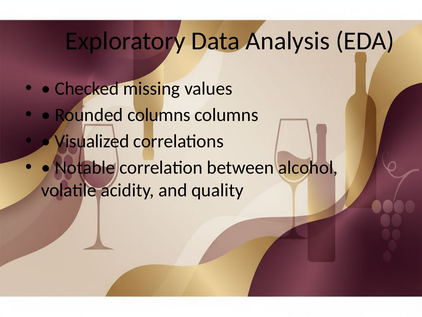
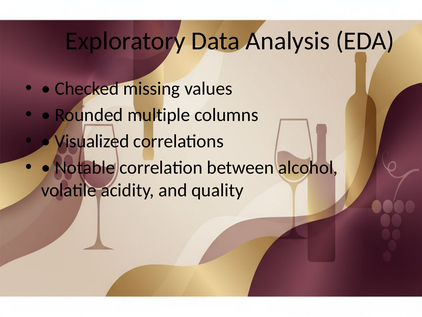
Rounded columns: columns -> multiple
